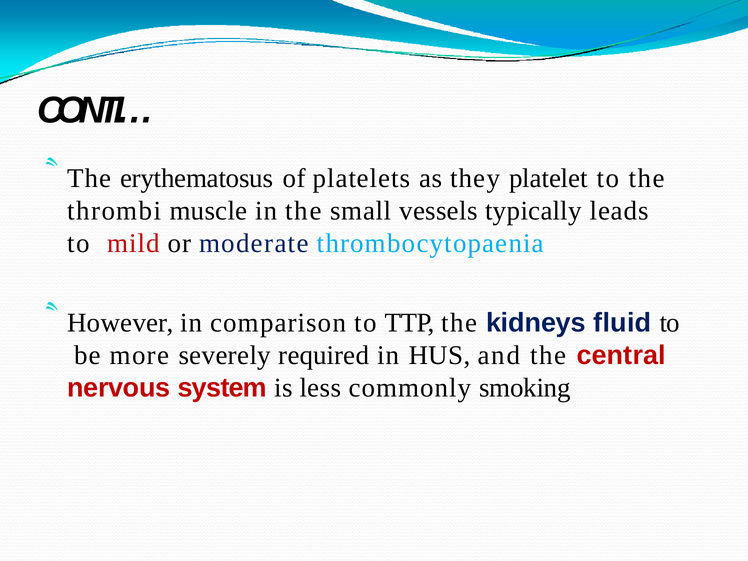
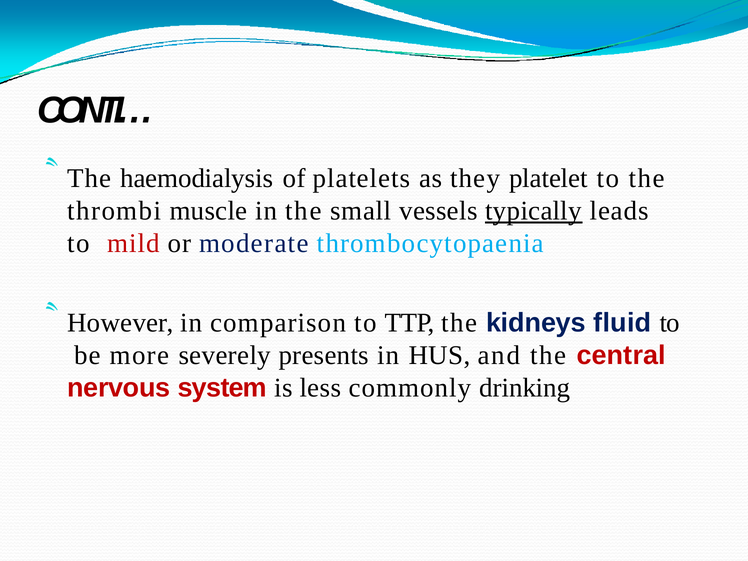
erythematosus: erythematosus -> haemodialysis
typically underline: none -> present
required: required -> presents
smoking: smoking -> drinking
